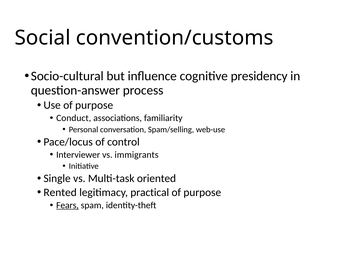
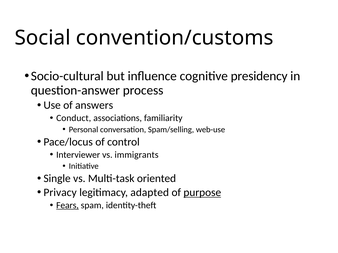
Use of purpose: purpose -> answers
Rented: Rented -> Privacy
practical: practical -> adapted
purpose at (202, 193) underline: none -> present
